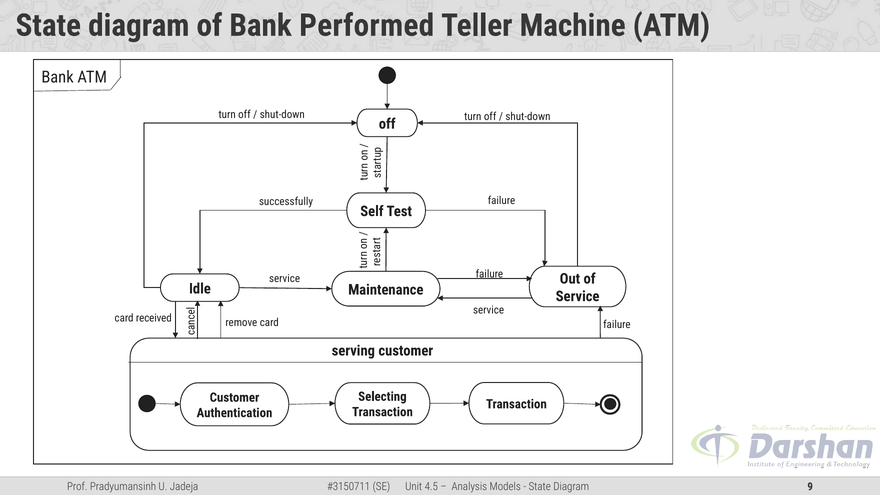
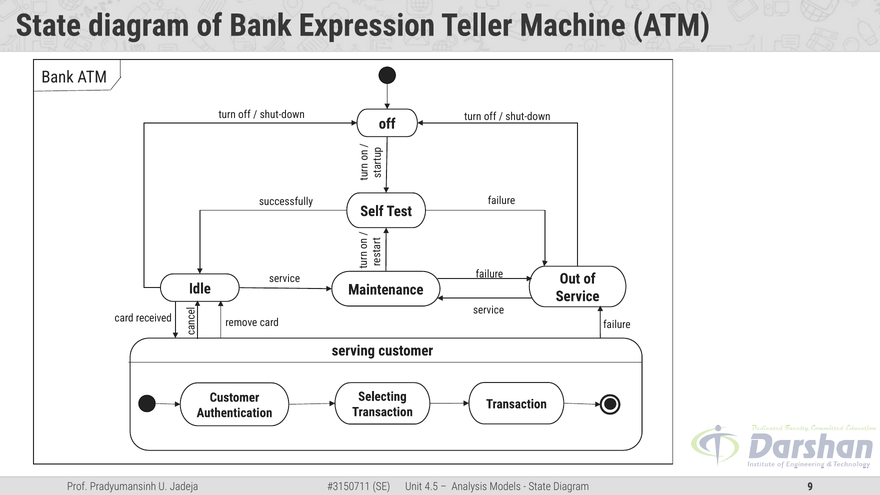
Performed: Performed -> Expression
